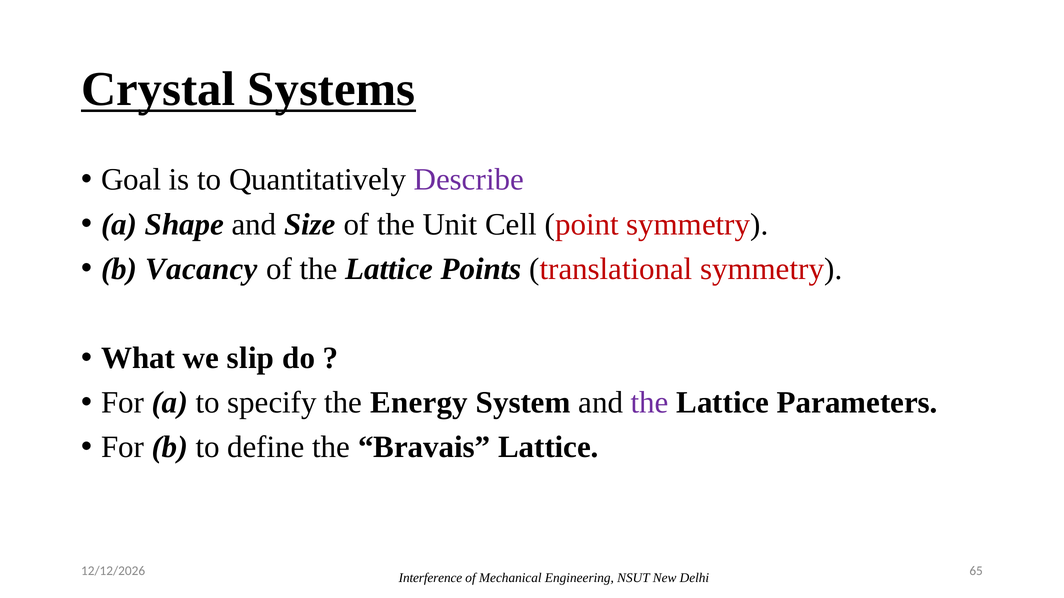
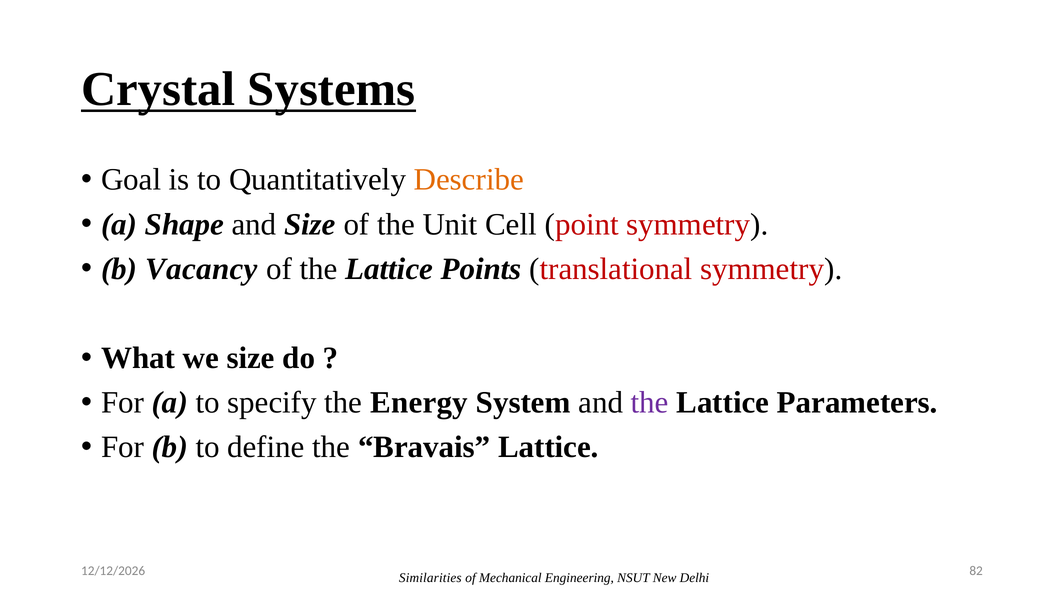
Describe colour: purple -> orange
we slip: slip -> size
65: 65 -> 82
Interference: Interference -> Similarities
